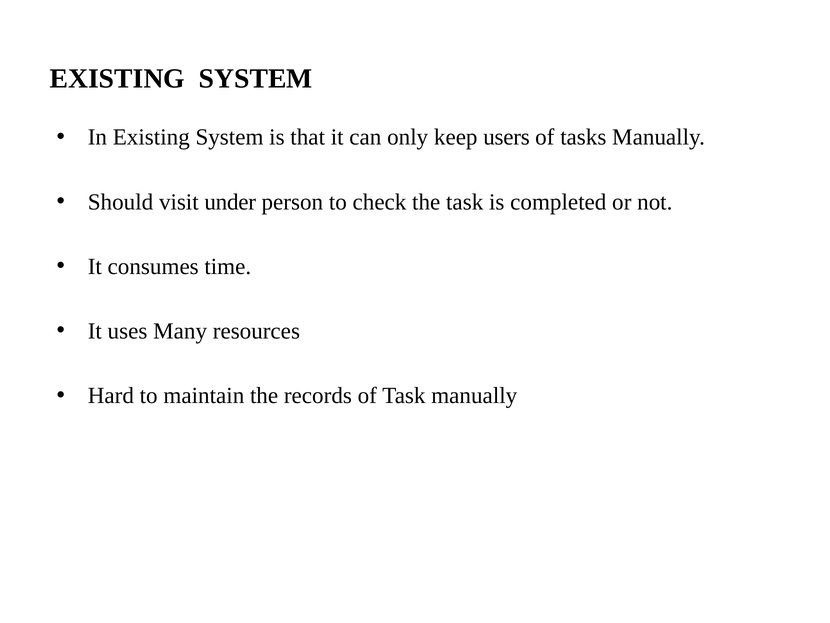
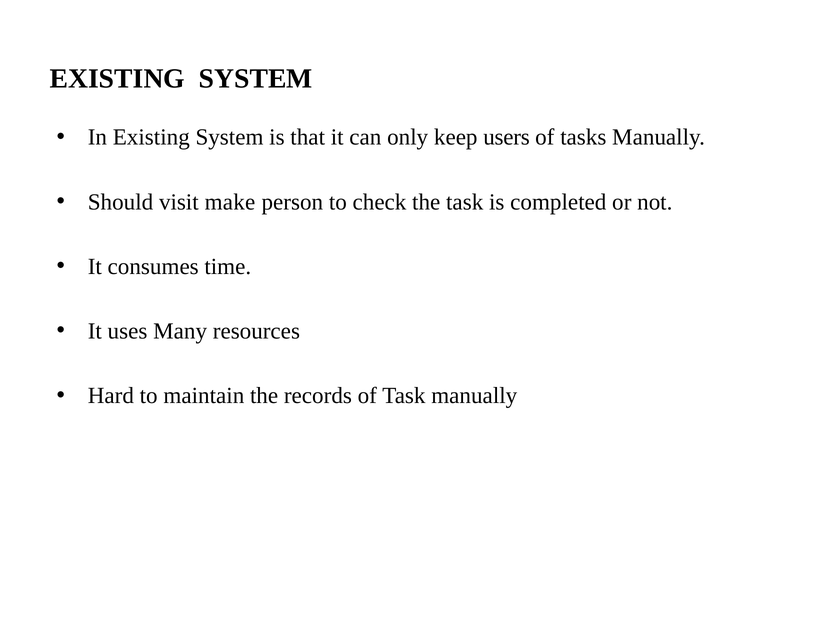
under: under -> make
